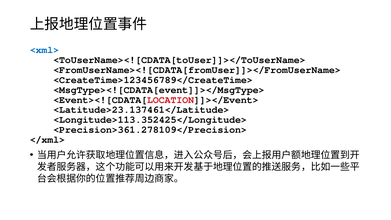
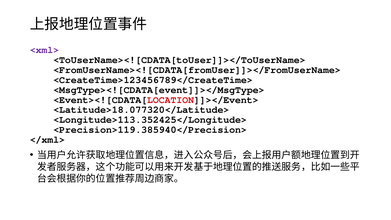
<xml> colour: blue -> purple
<Latitude>23.137461</Latitude>: <Latitude>23.137461</Latitude> -> <Latitude>18.077320</Latitude>
<Precision>361.278109</Precision>: <Precision>361.278109</Precision> -> <Precision>119.385940</Precision>
